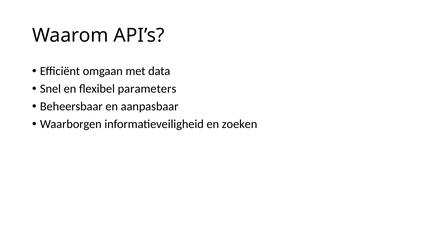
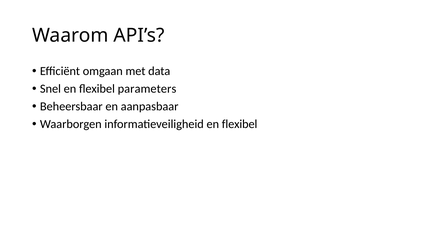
informatieveiligheid en zoeken: zoeken -> flexibel
